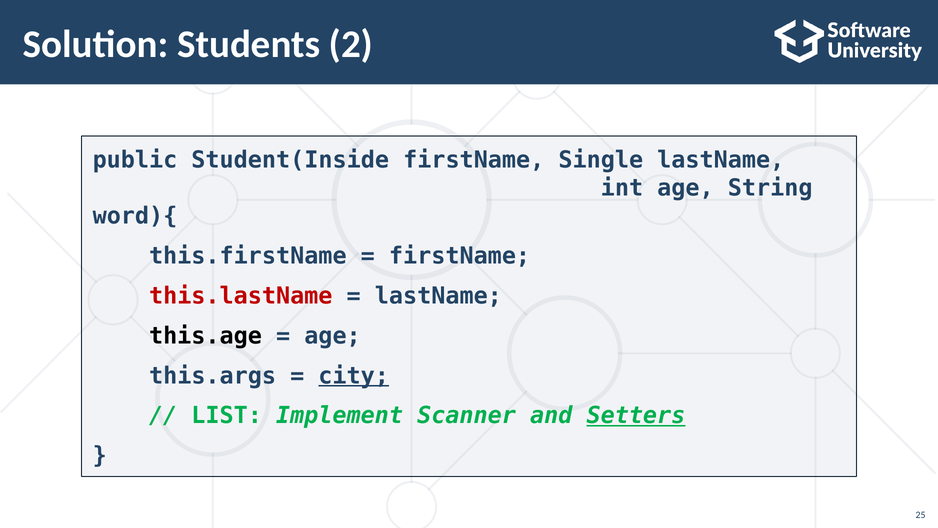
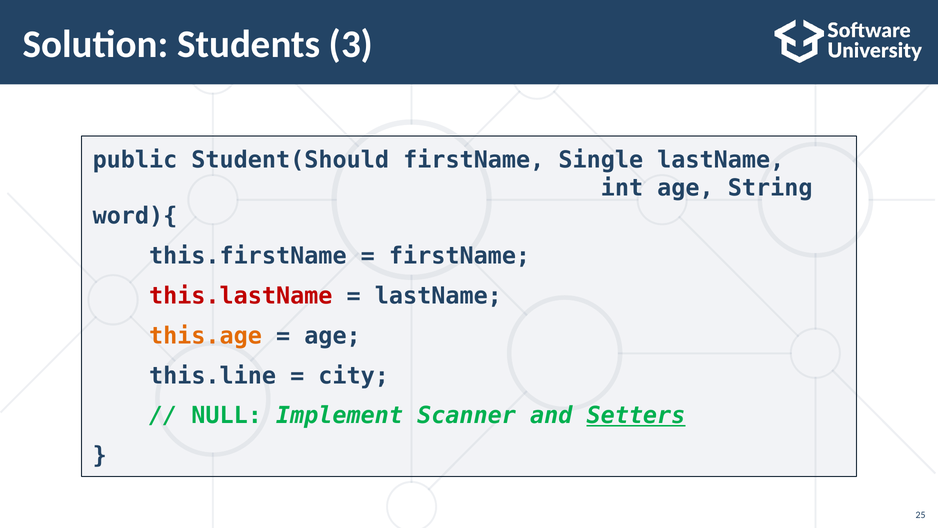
2: 2 -> 3
Student(Inside: Student(Inside -> Student(Should
this.age colour: black -> orange
this.args: this.args -> this.line
city underline: present -> none
LIST: LIST -> NULL
